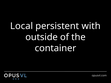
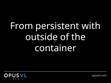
Local: Local -> From
